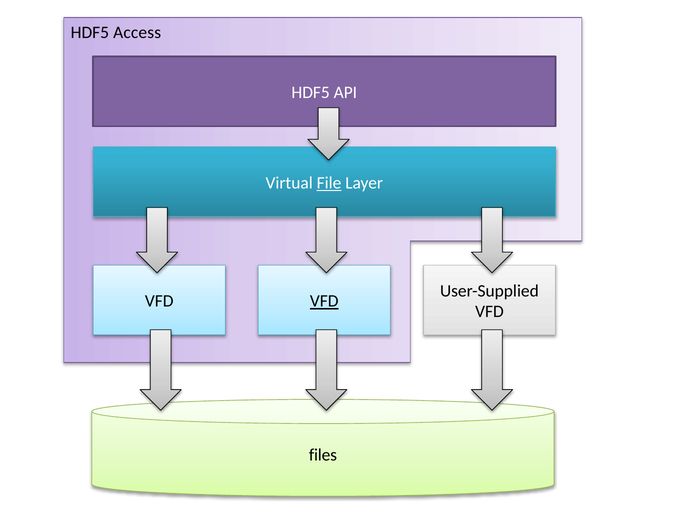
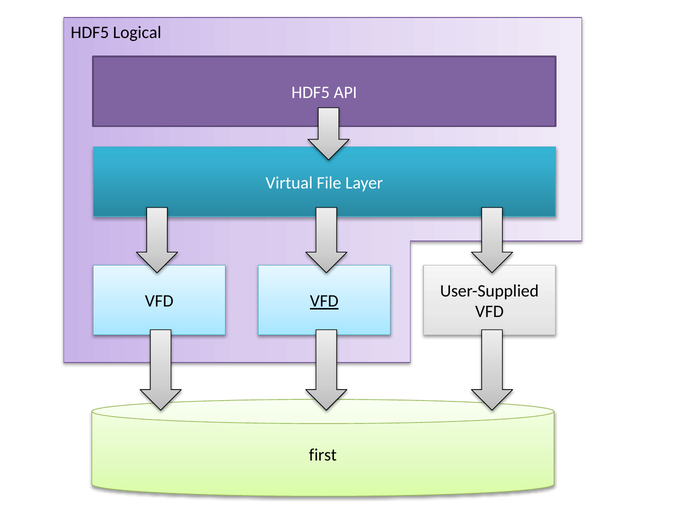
Access: Access -> Logical
File underline: present -> none
files: files -> first
